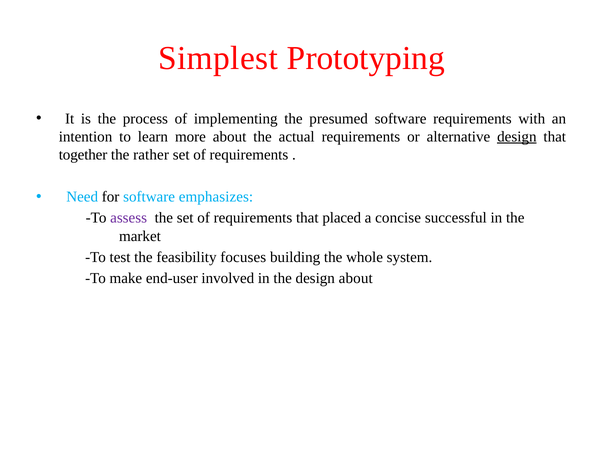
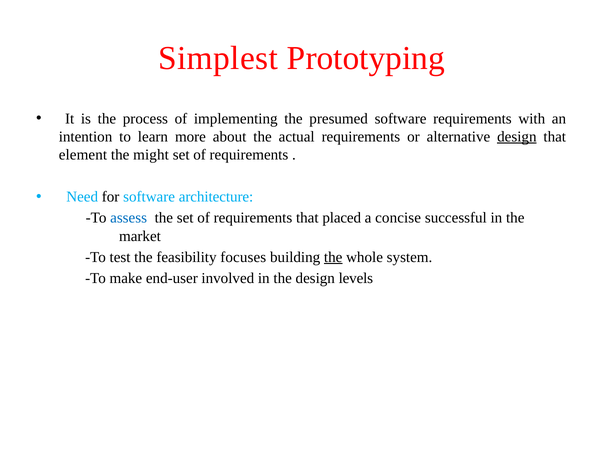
together: together -> element
rather: rather -> might
emphasizes: emphasizes -> architecture
assess colour: purple -> blue
the at (333, 257) underline: none -> present
design about: about -> levels
